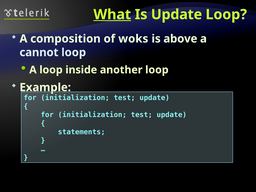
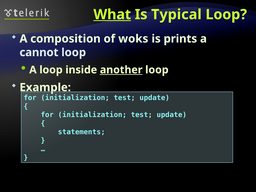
Is Update: Update -> Typical
above: above -> prints
another underline: none -> present
